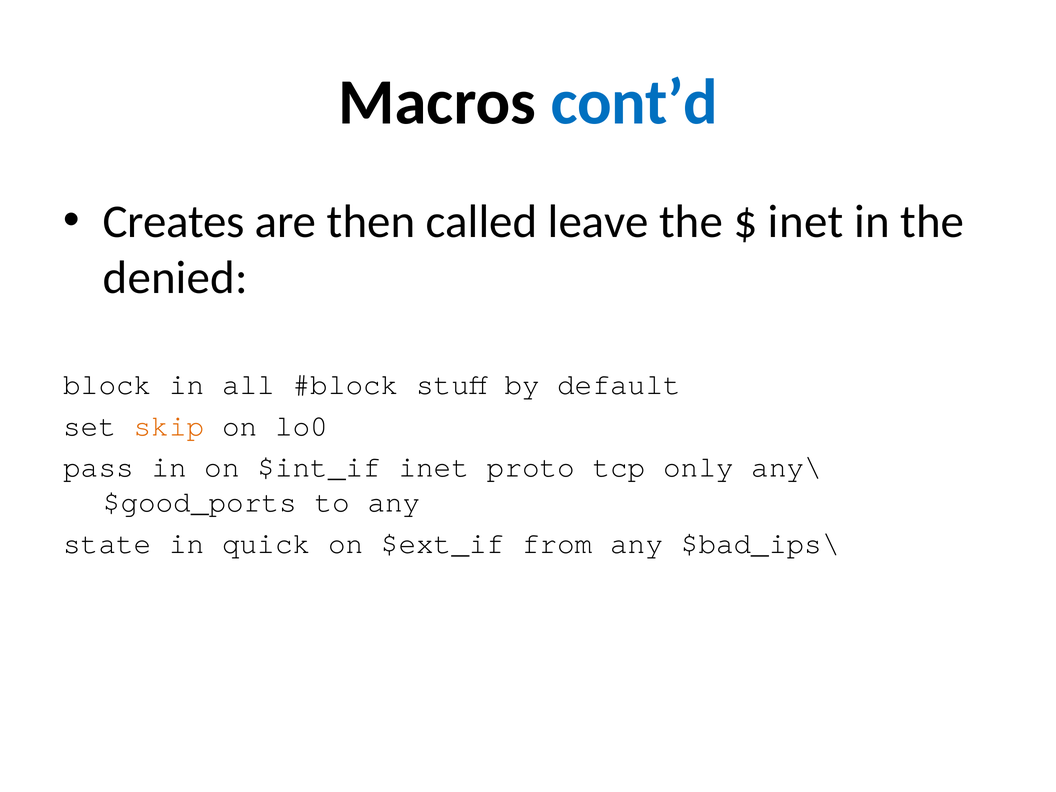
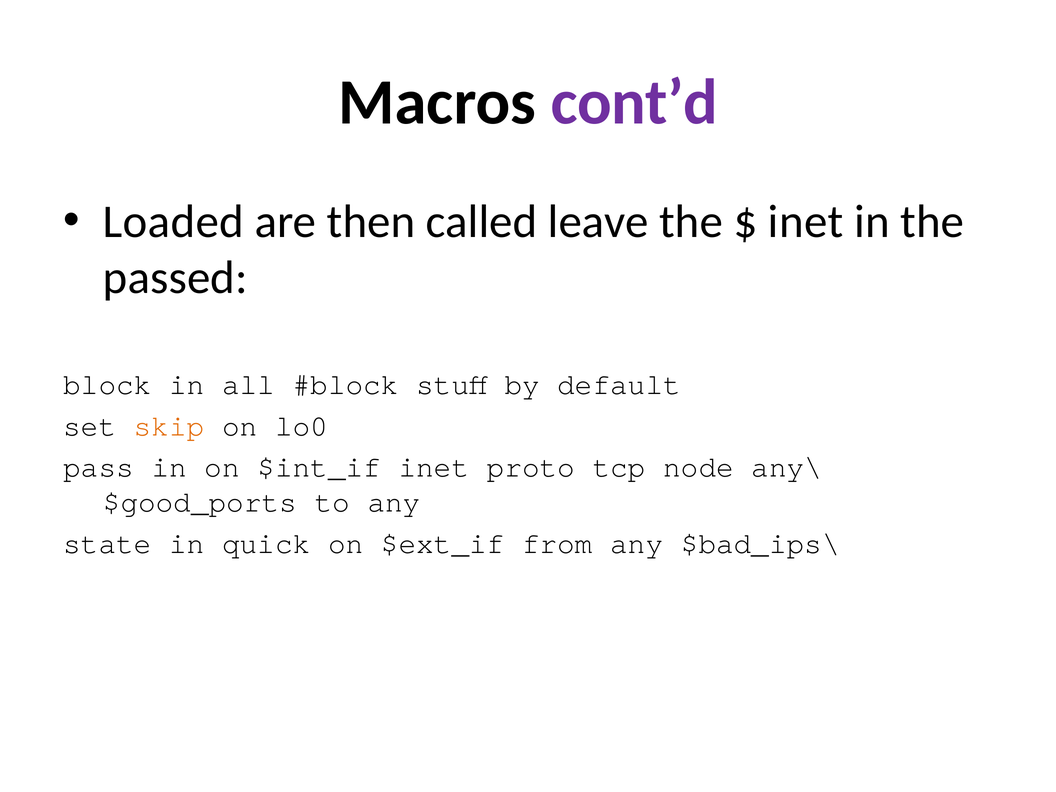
cont’d colour: blue -> purple
Creates: Creates -> Loaded
denied: denied -> passed
only: only -> node
